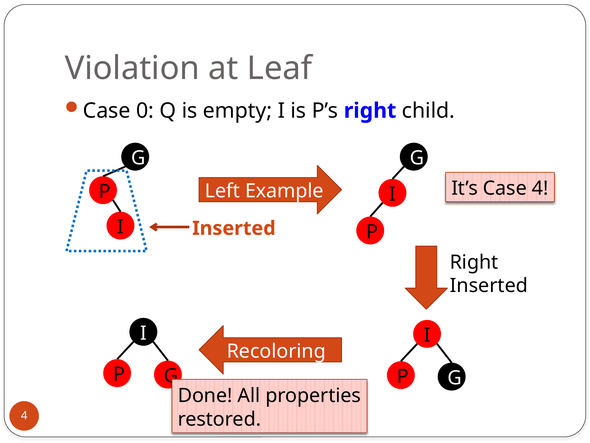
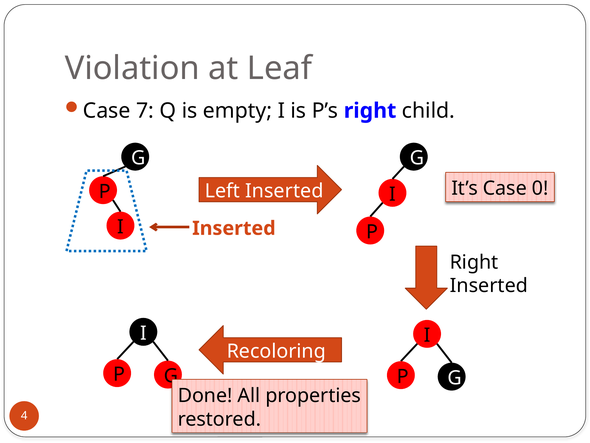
0: 0 -> 7
Case 4: 4 -> 0
Left Example: Example -> Inserted
